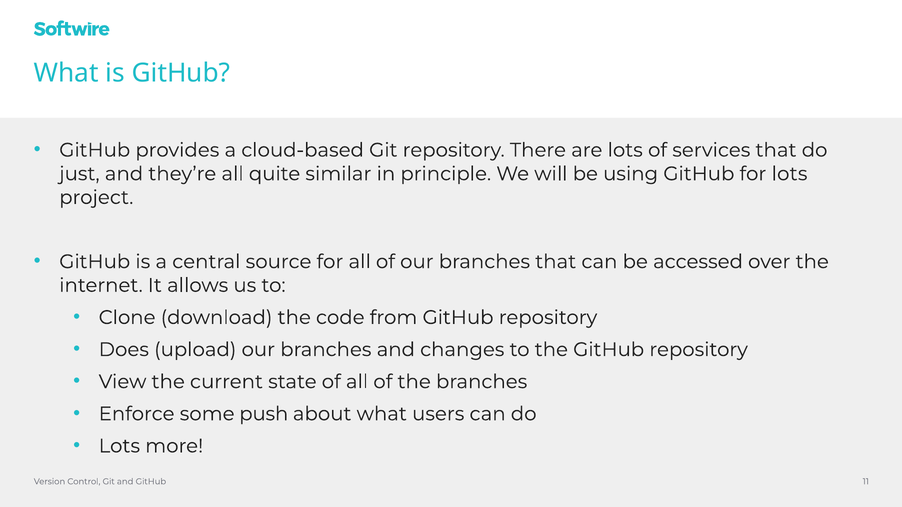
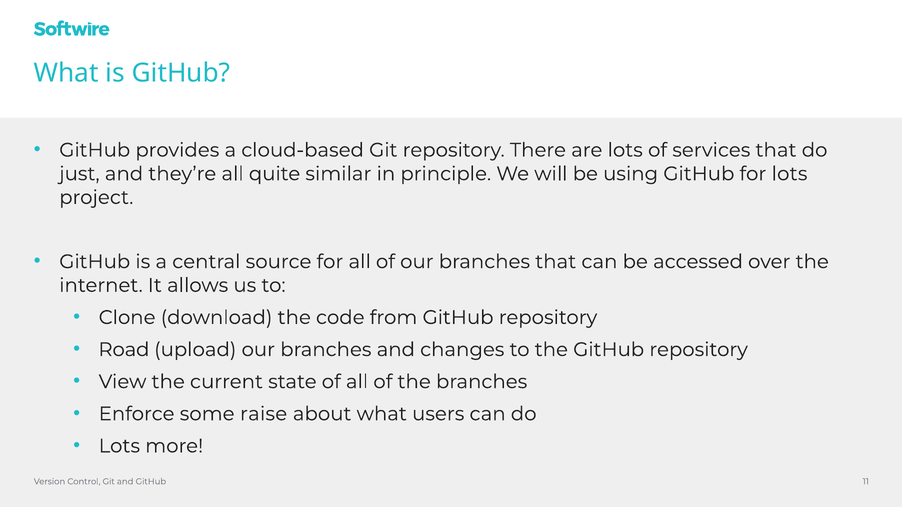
Does: Does -> Road
push: push -> raise
